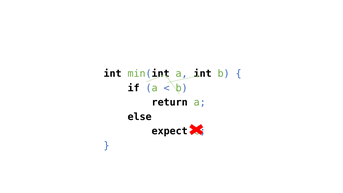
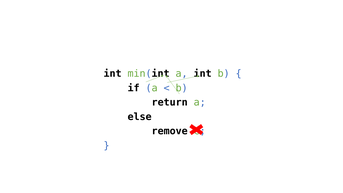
expect: expect -> remove
